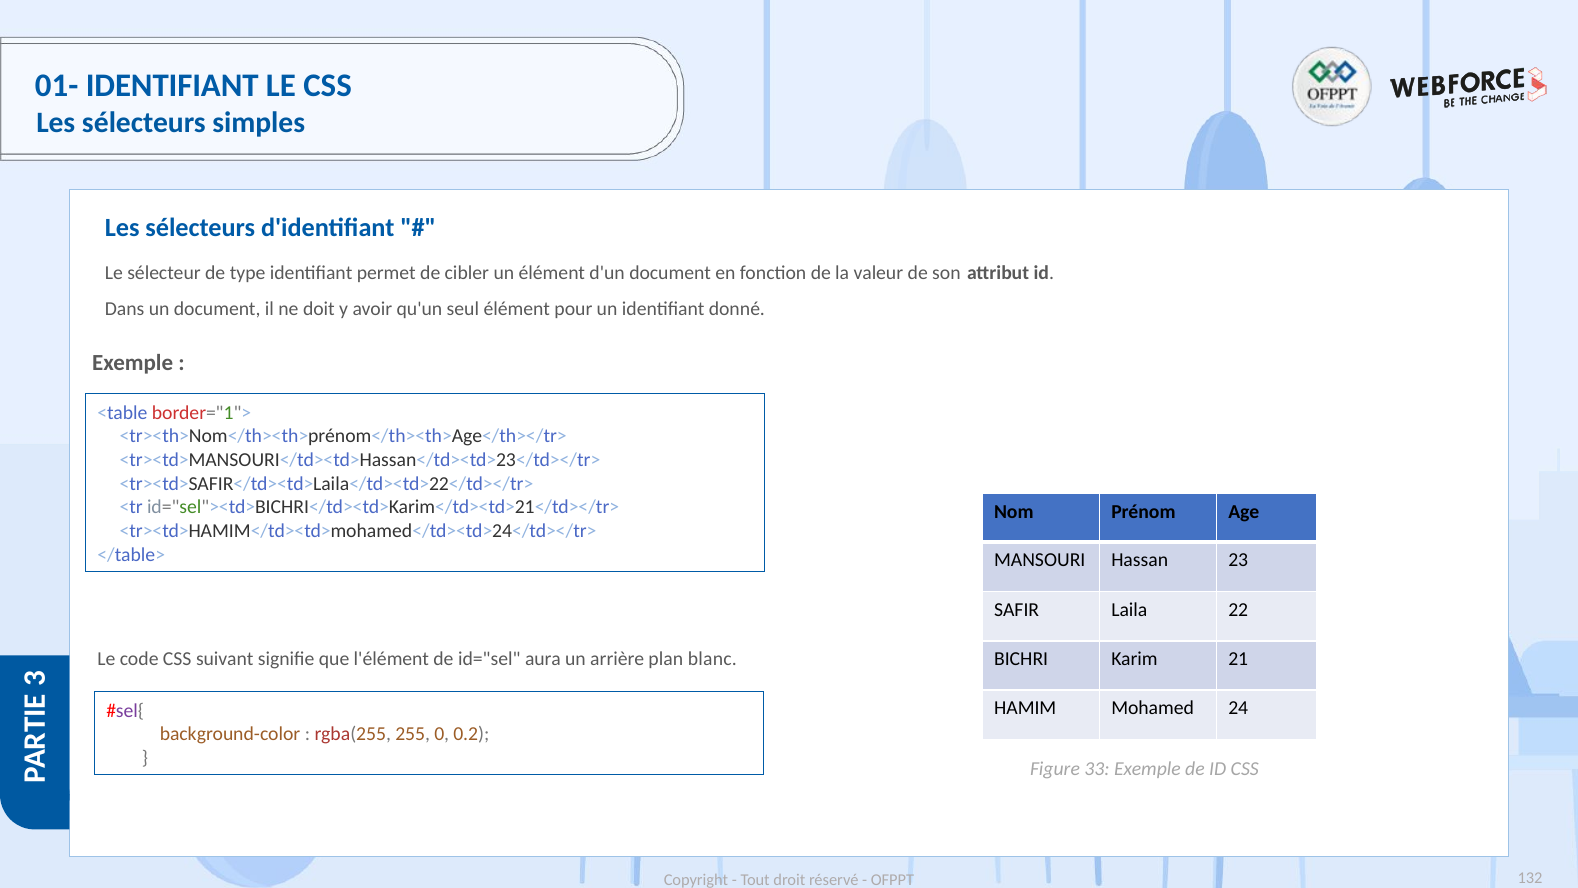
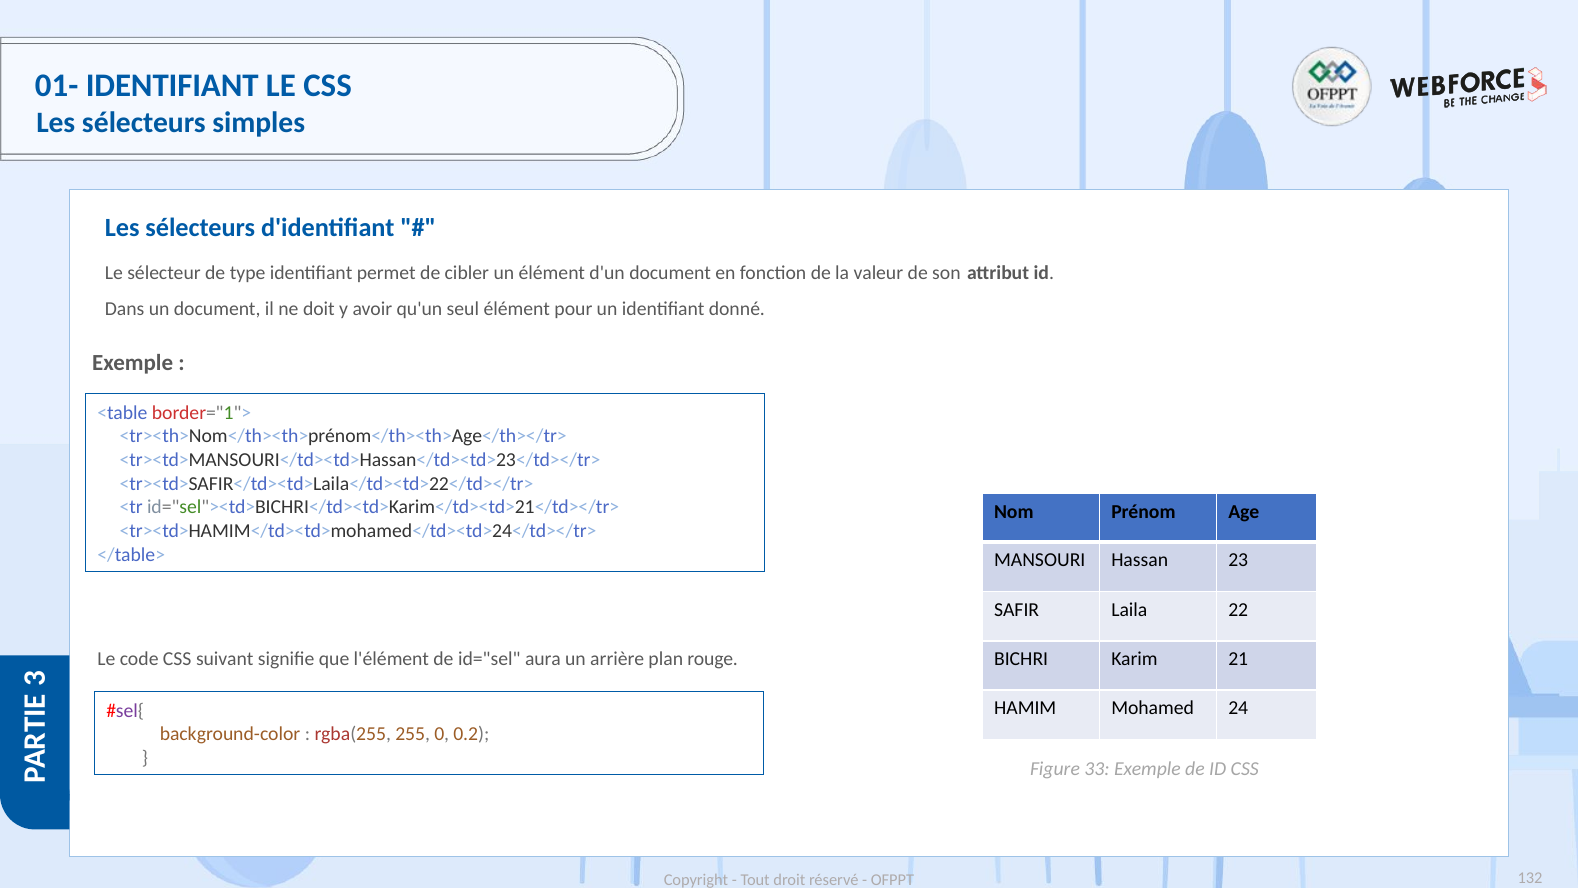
blanc: blanc -> rouge
